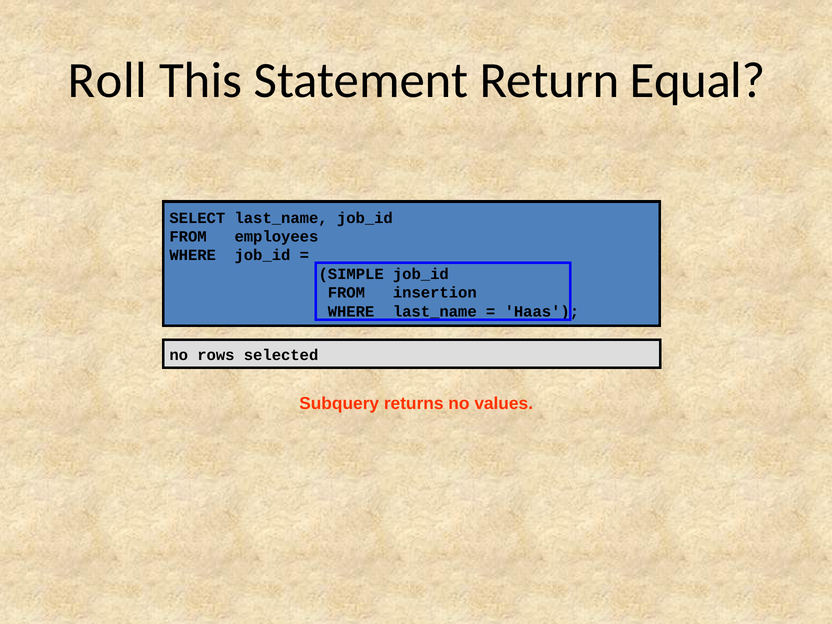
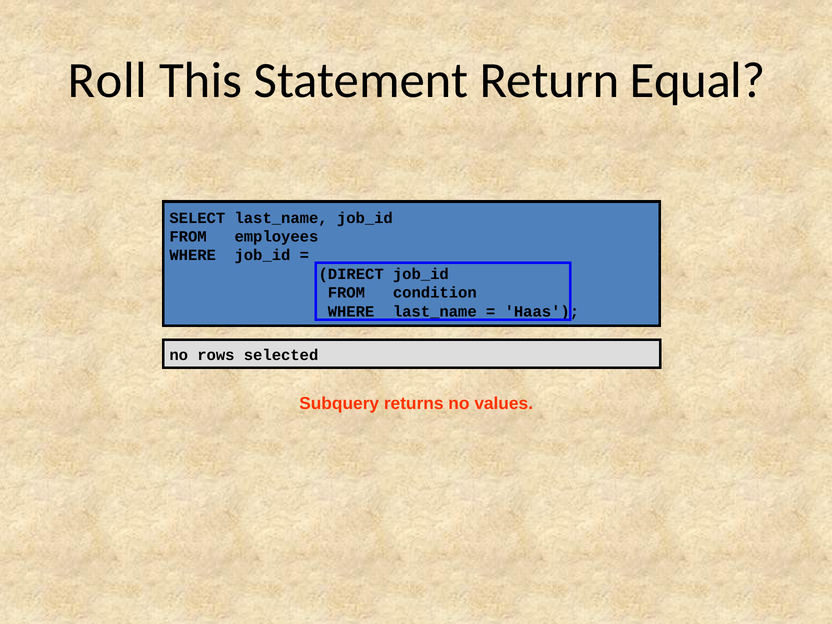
SIMPLE: SIMPLE -> DIRECT
insertion: insertion -> condition
